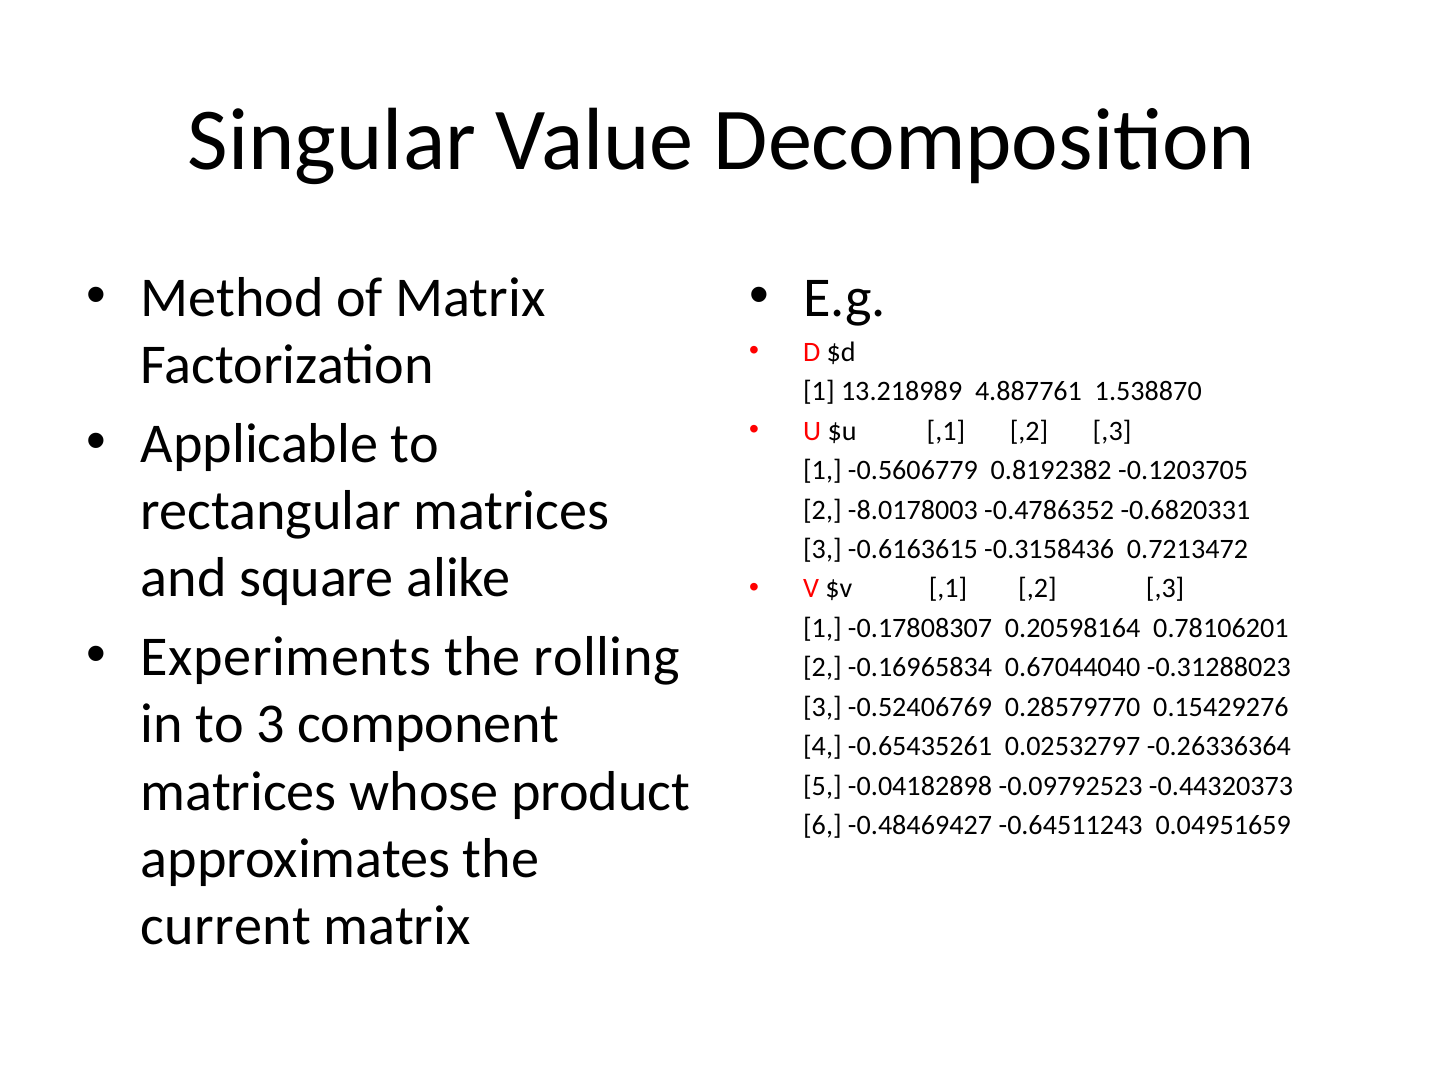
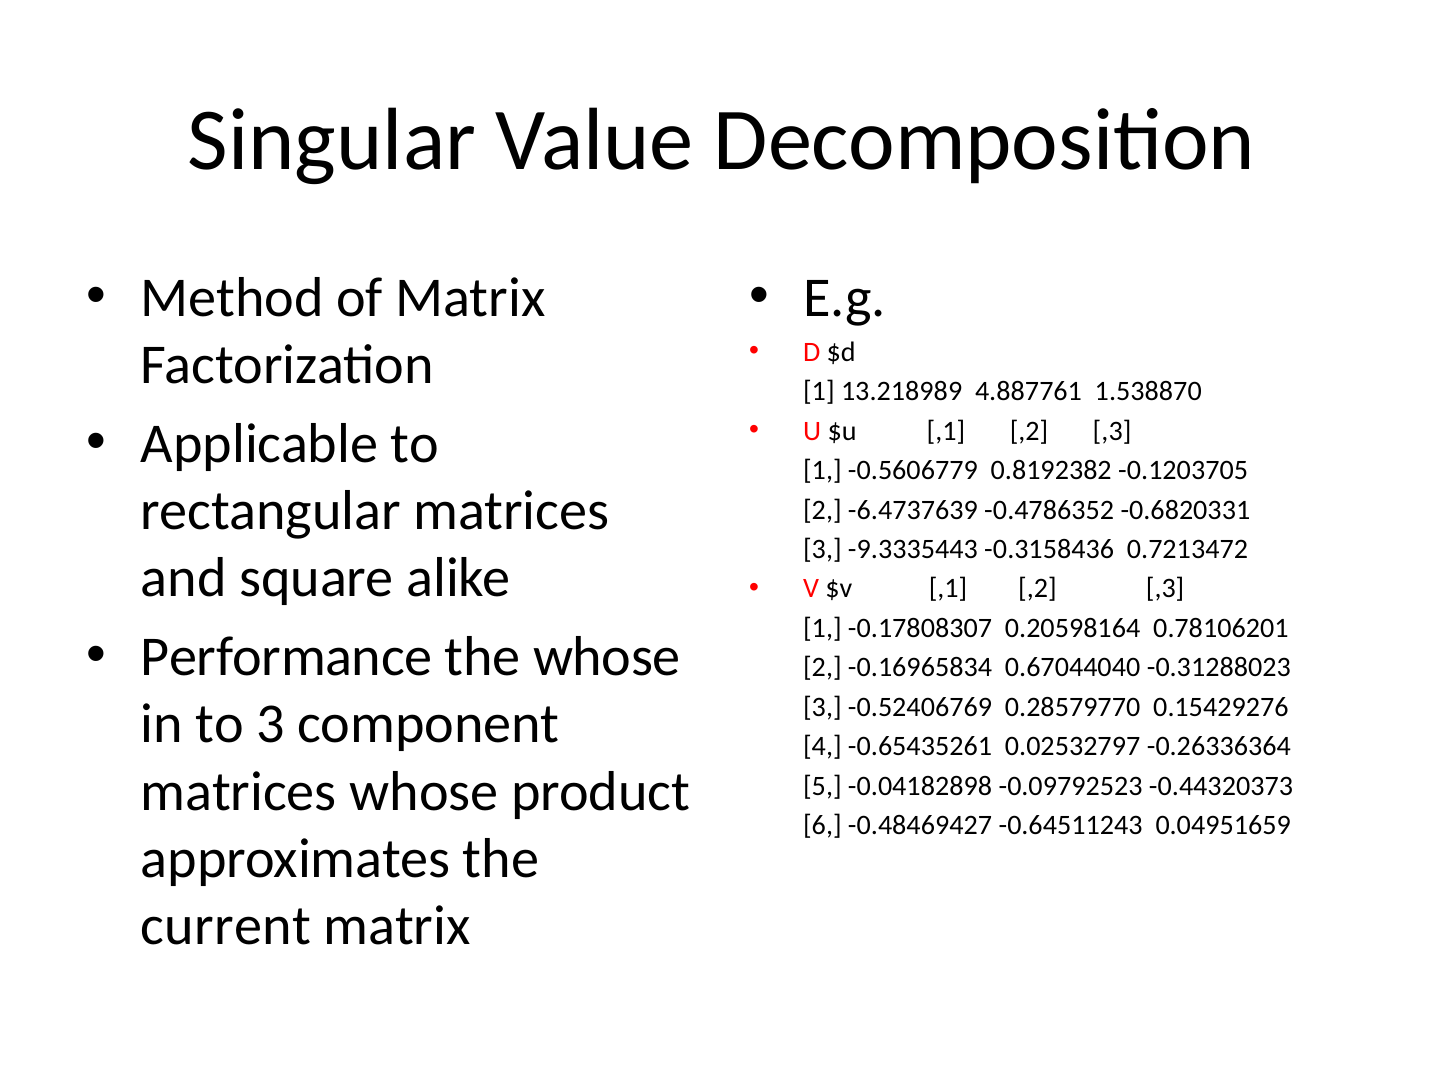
-8.0178003: -8.0178003 -> -6.4737639
-0.6163615: -0.6163615 -> -9.3335443
Experiments: Experiments -> Performance
the rolling: rolling -> whose
